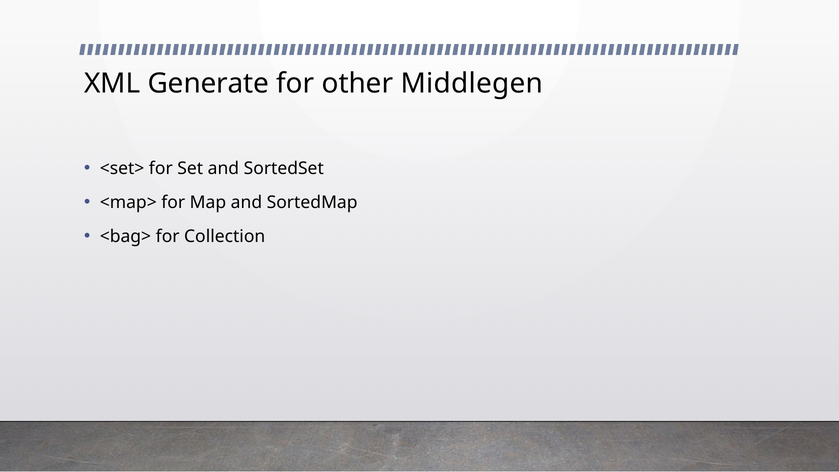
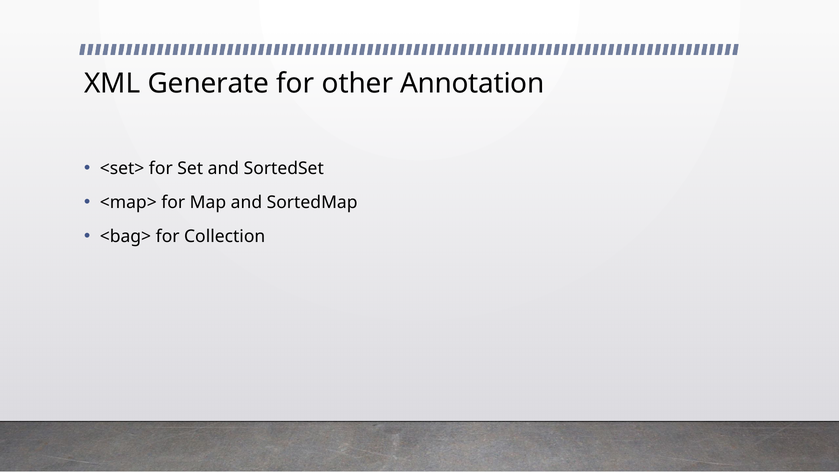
Middlegen: Middlegen -> Annotation
